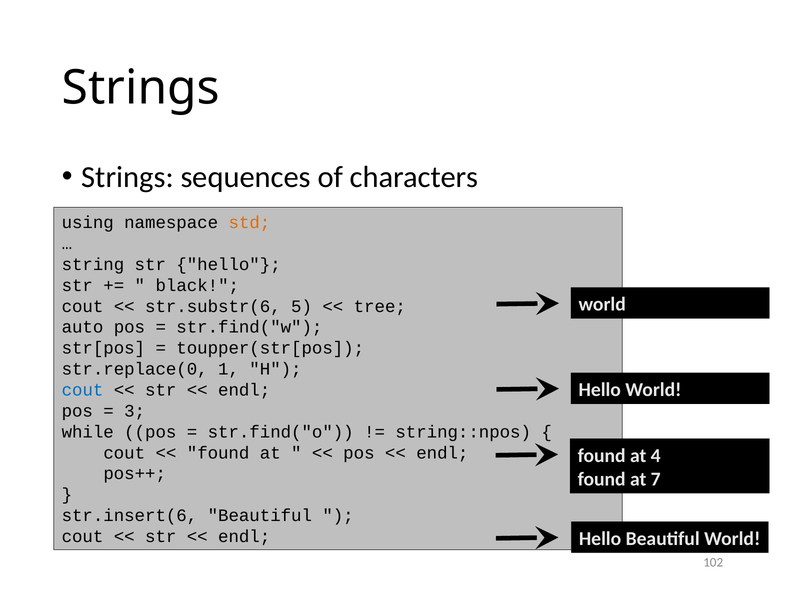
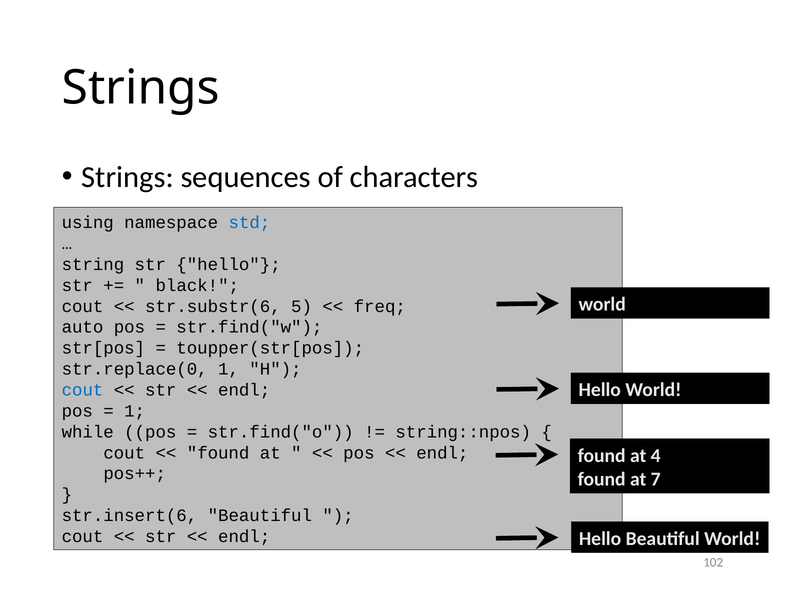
std colour: orange -> blue
tree: tree -> freq
3 at (135, 411): 3 -> 1
